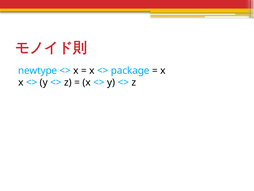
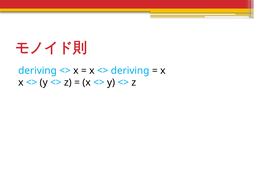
newtype at (38, 70): newtype -> deriving
package at (130, 70): package -> deriving
